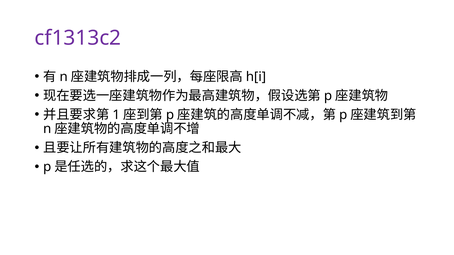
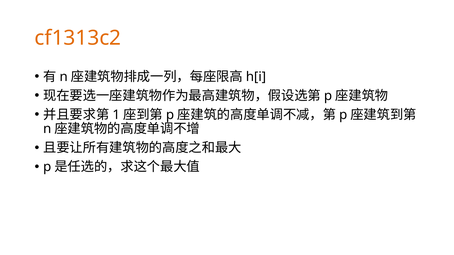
cf1313c2 colour: purple -> orange
